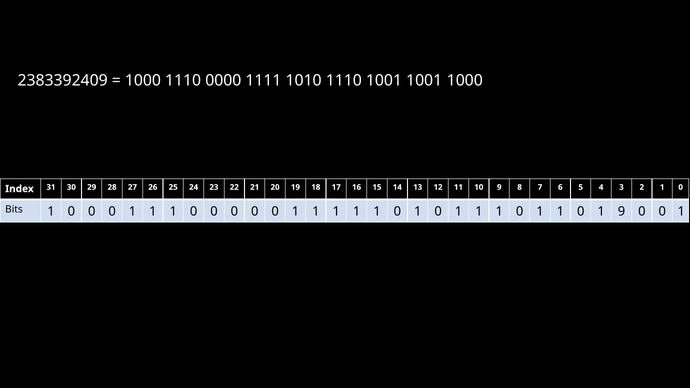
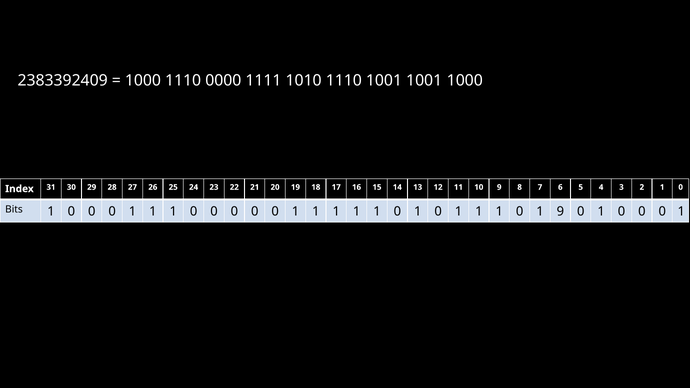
1 at (560, 212): 1 -> 9
9 at (621, 212): 9 -> 0
